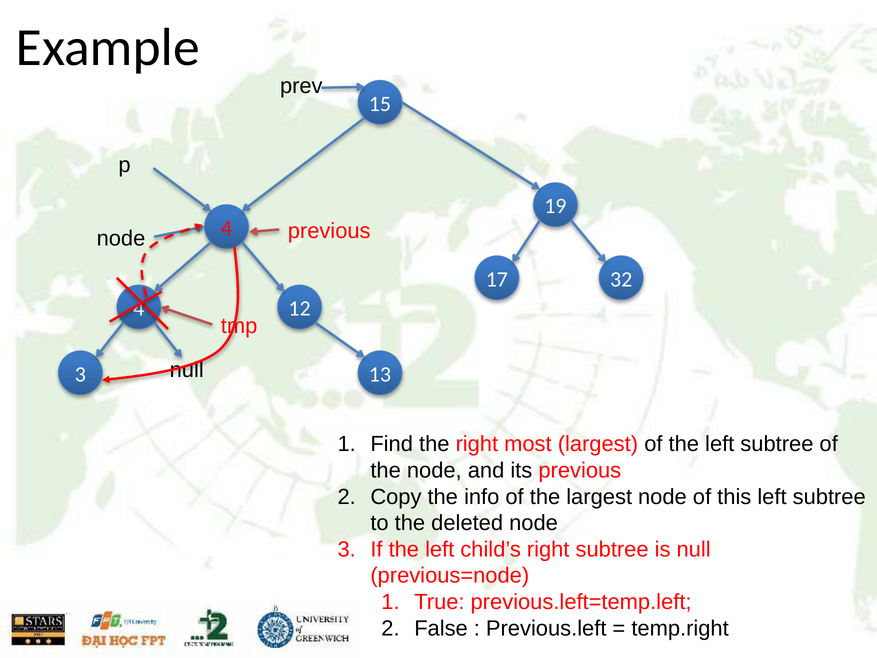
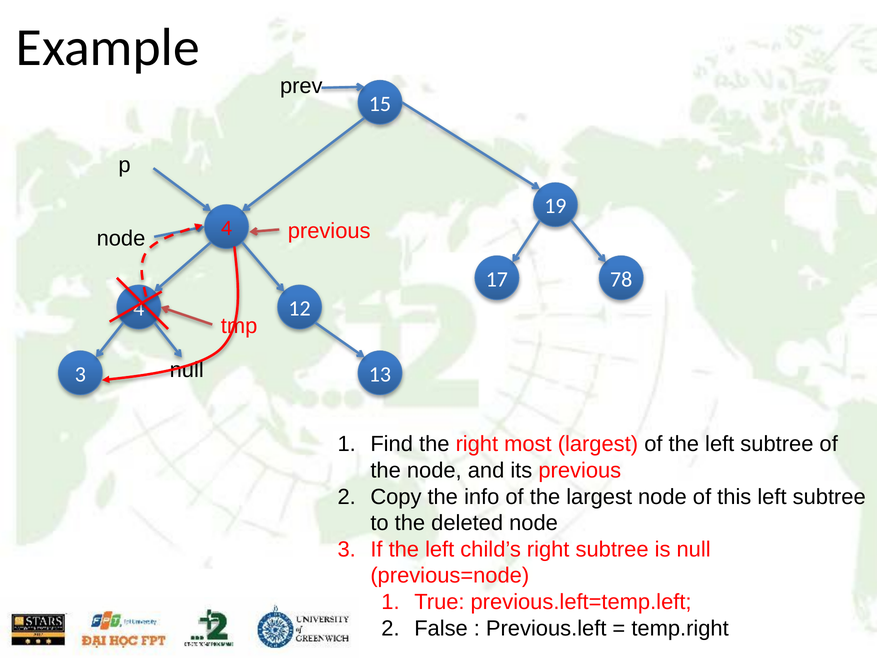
32: 32 -> 78
